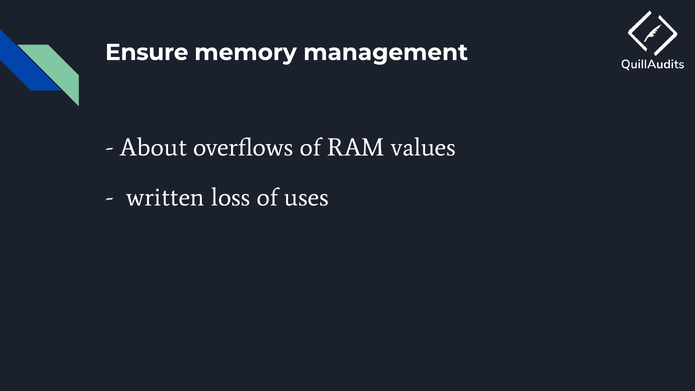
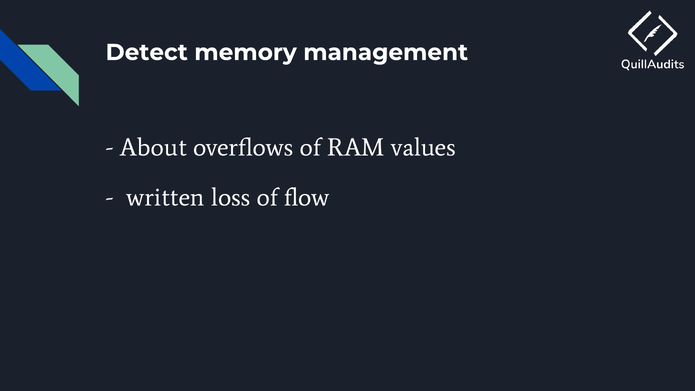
Ensure: Ensure -> Detect
uses: uses -> flow
